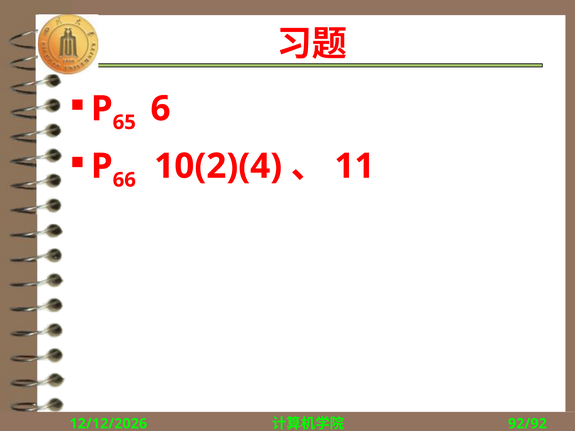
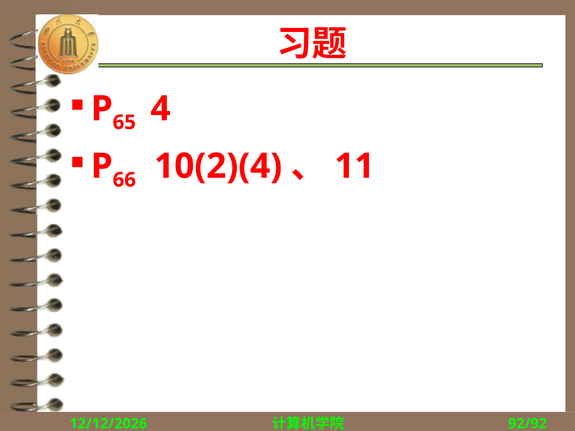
6: 6 -> 4
